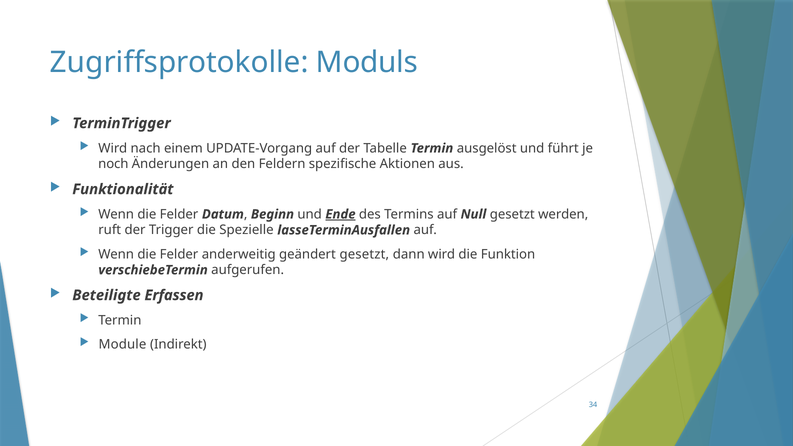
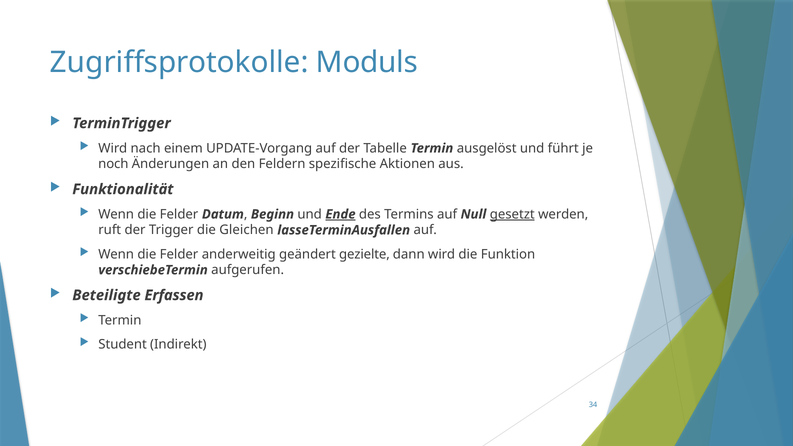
gesetzt at (512, 214) underline: none -> present
Spezielle: Spezielle -> Gleichen
geändert gesetzt: gesetzt -> gezielte
Module: Module -> Student
